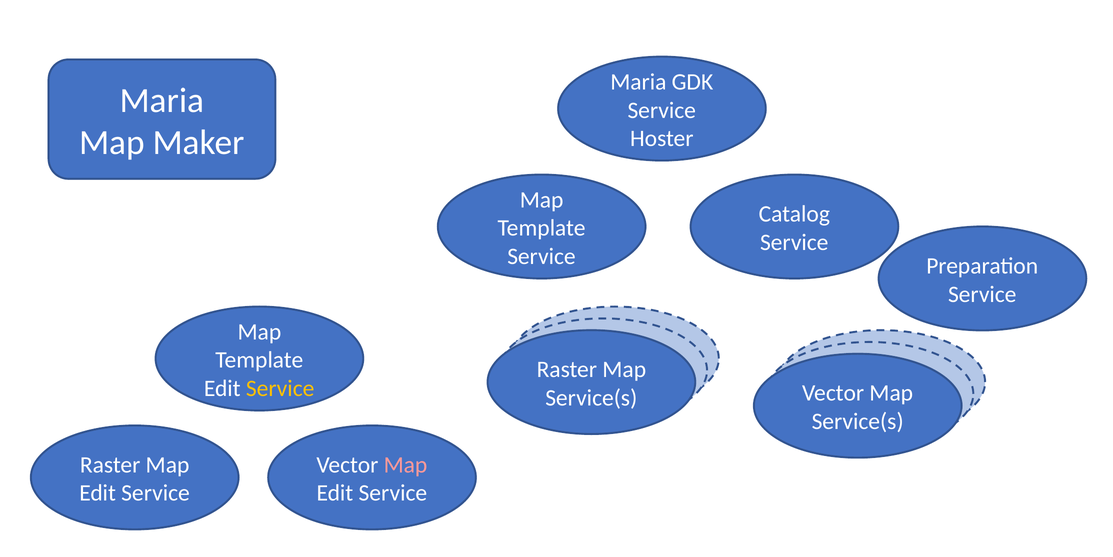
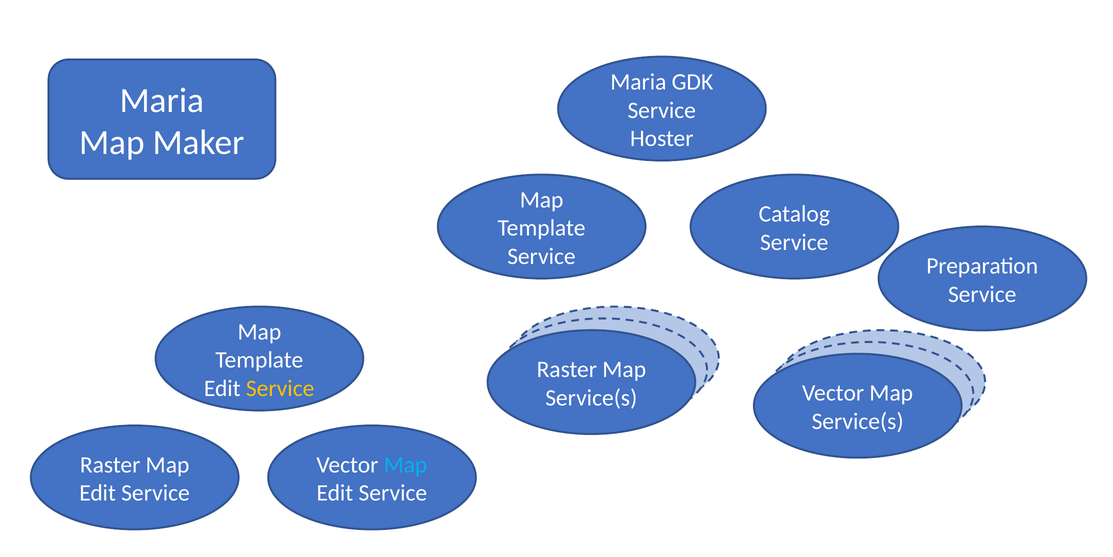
Map at (406, 465) colour: pink -> light blue
